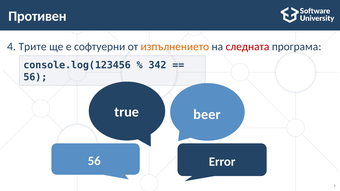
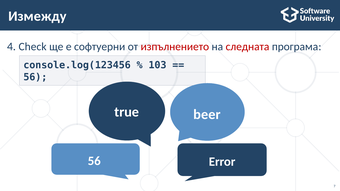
Противен: Противен -> Измежду
Трите: Трите -> Check
изпълнението colour: orange -> red
342: 342 -> 103
